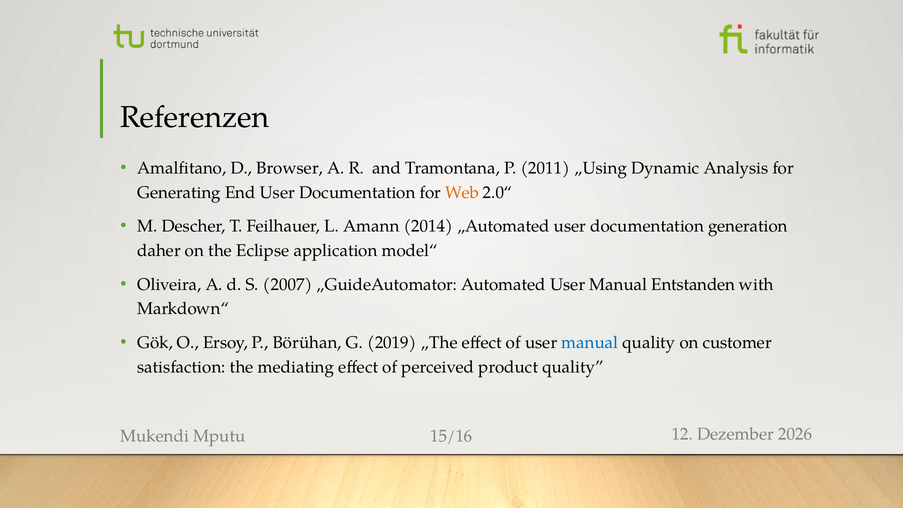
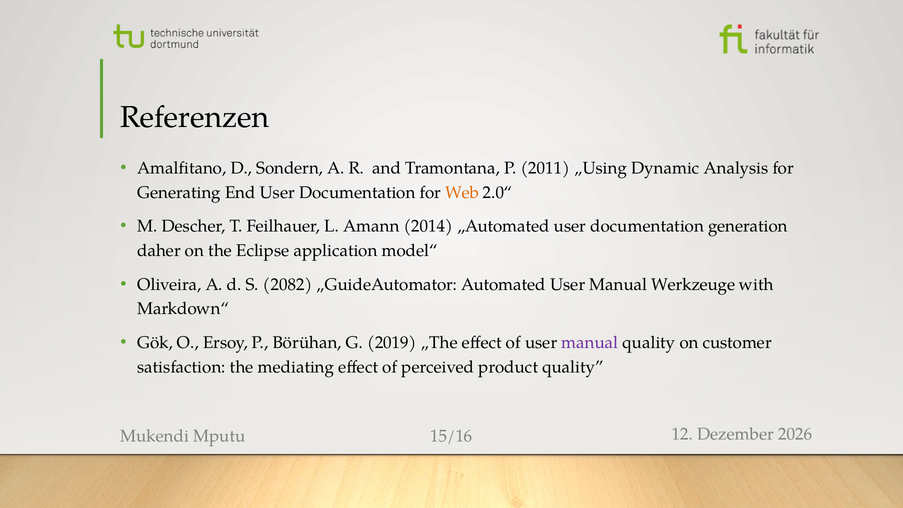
Browser: Browser -> Sondern
2007: 2007 -> 2082
Entstanden: Entstanden -> Werkzeuge
manual at (590, 343) colour: blue -> purple
